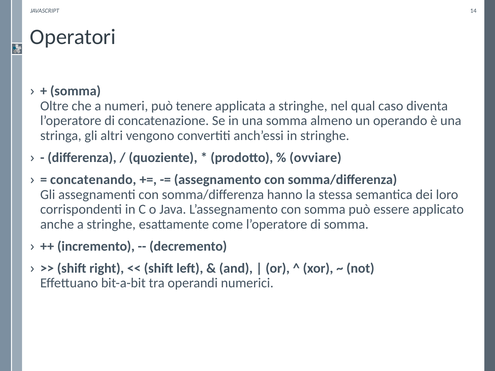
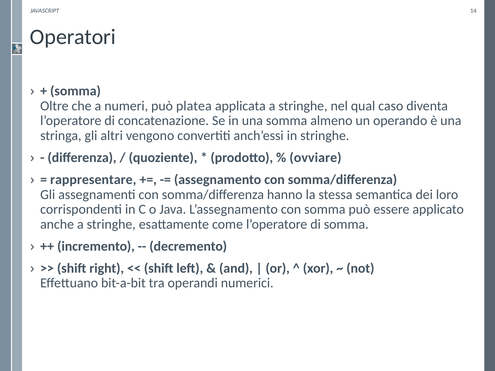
tenere: tenere -> platea
concatenando: concatenando -> rappresentare
